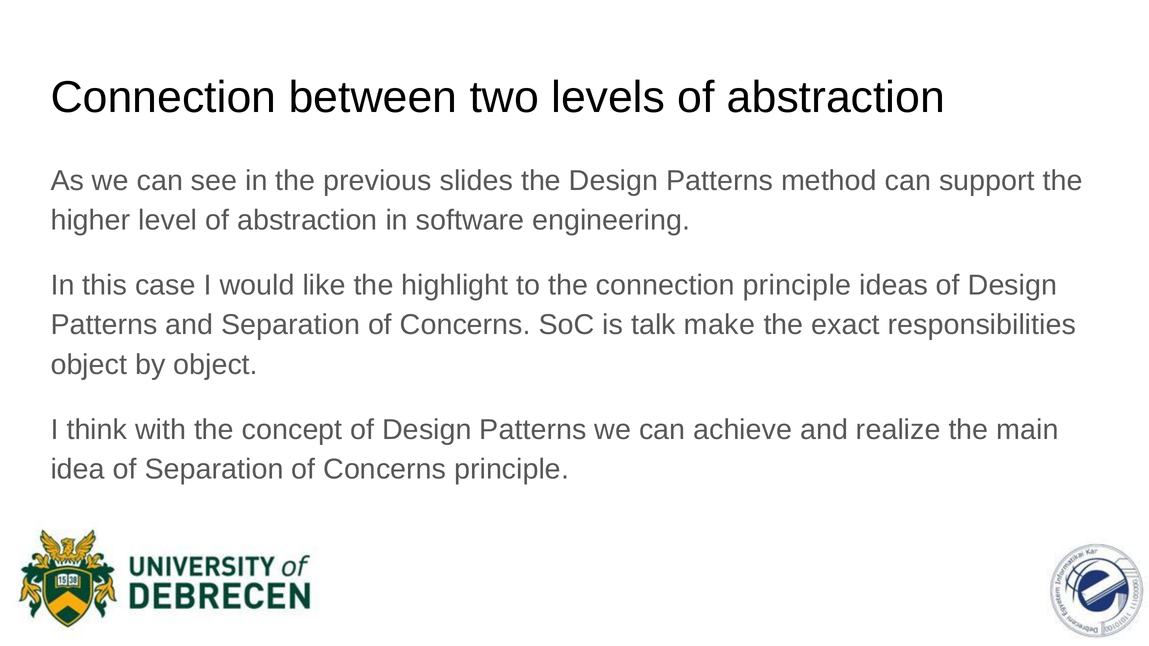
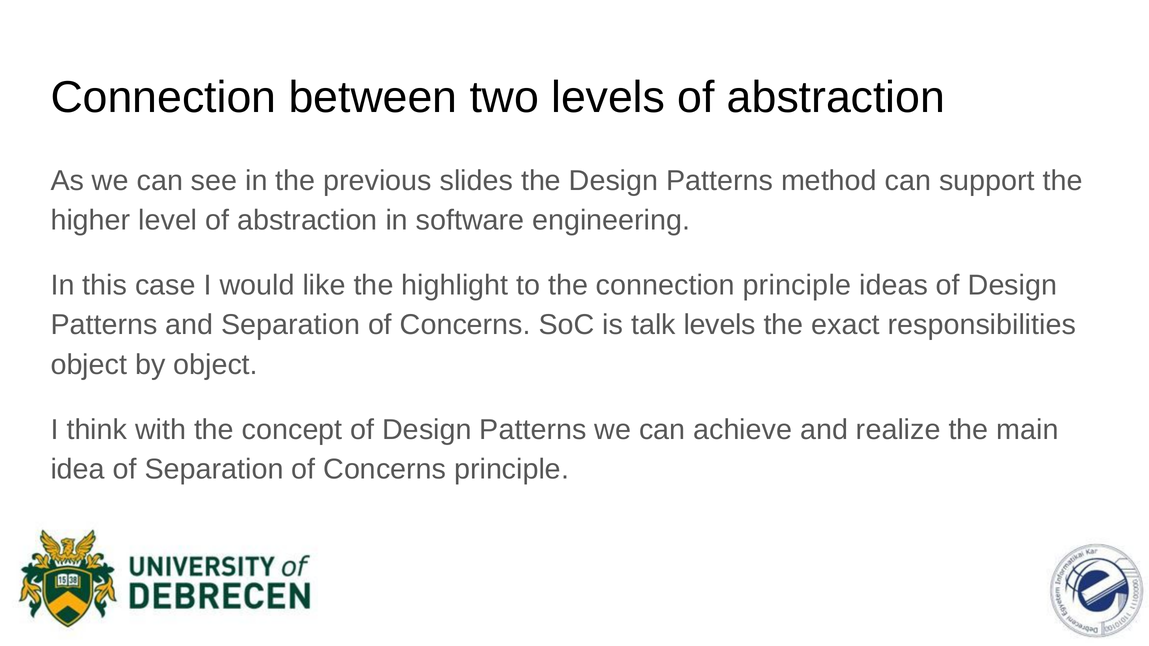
talk make: make -> levels
